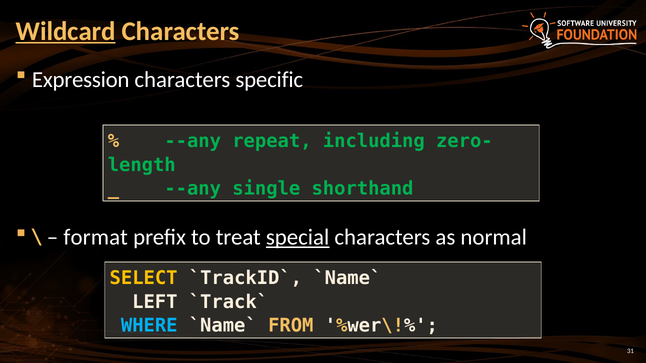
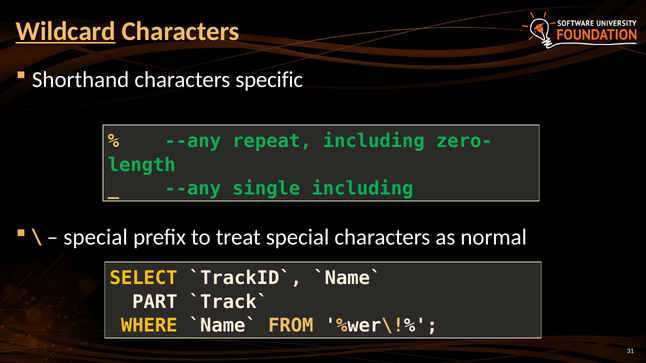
Expression: Expression -> Shorthand
single shorthand: shorthand -> including
format at (96, 238): format -> special
special at (298, 238) underline: present -> none
LEFT: LEFT -> PART
WHERE colour: light blue -> yellow
